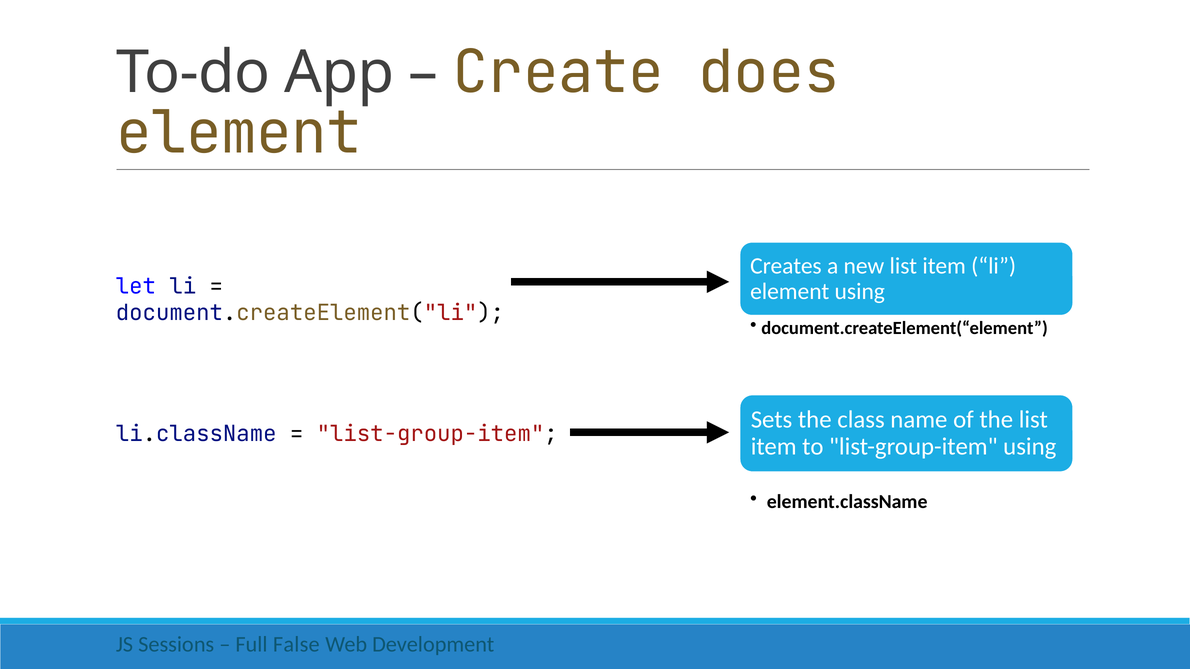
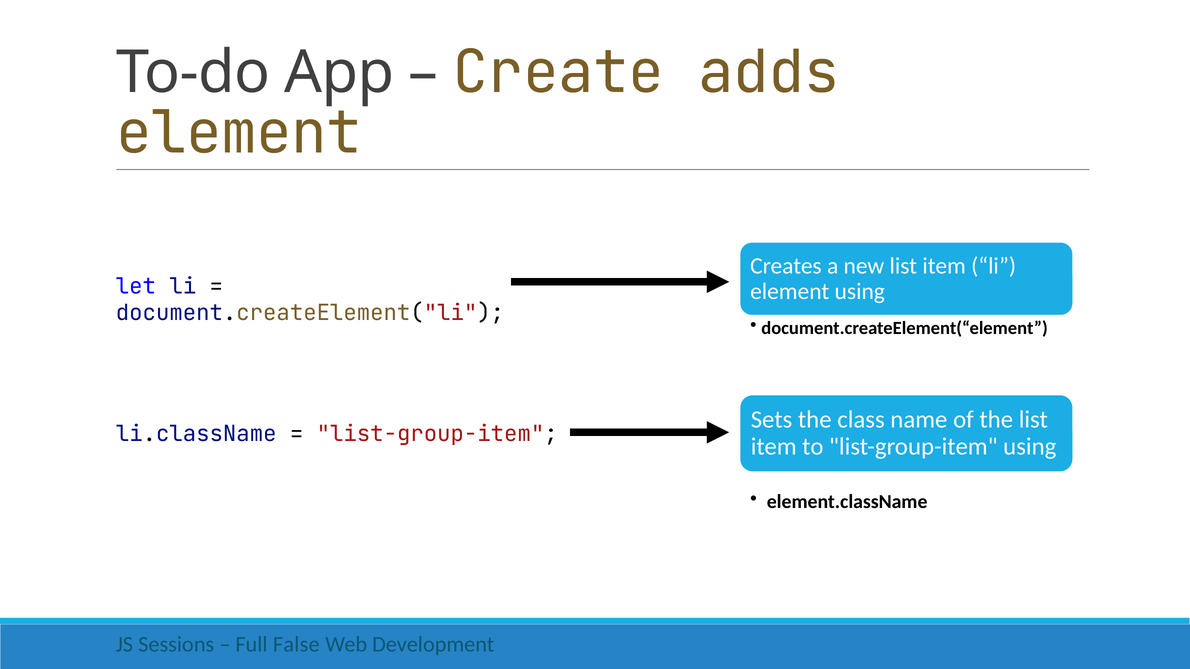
does: does -> adds
